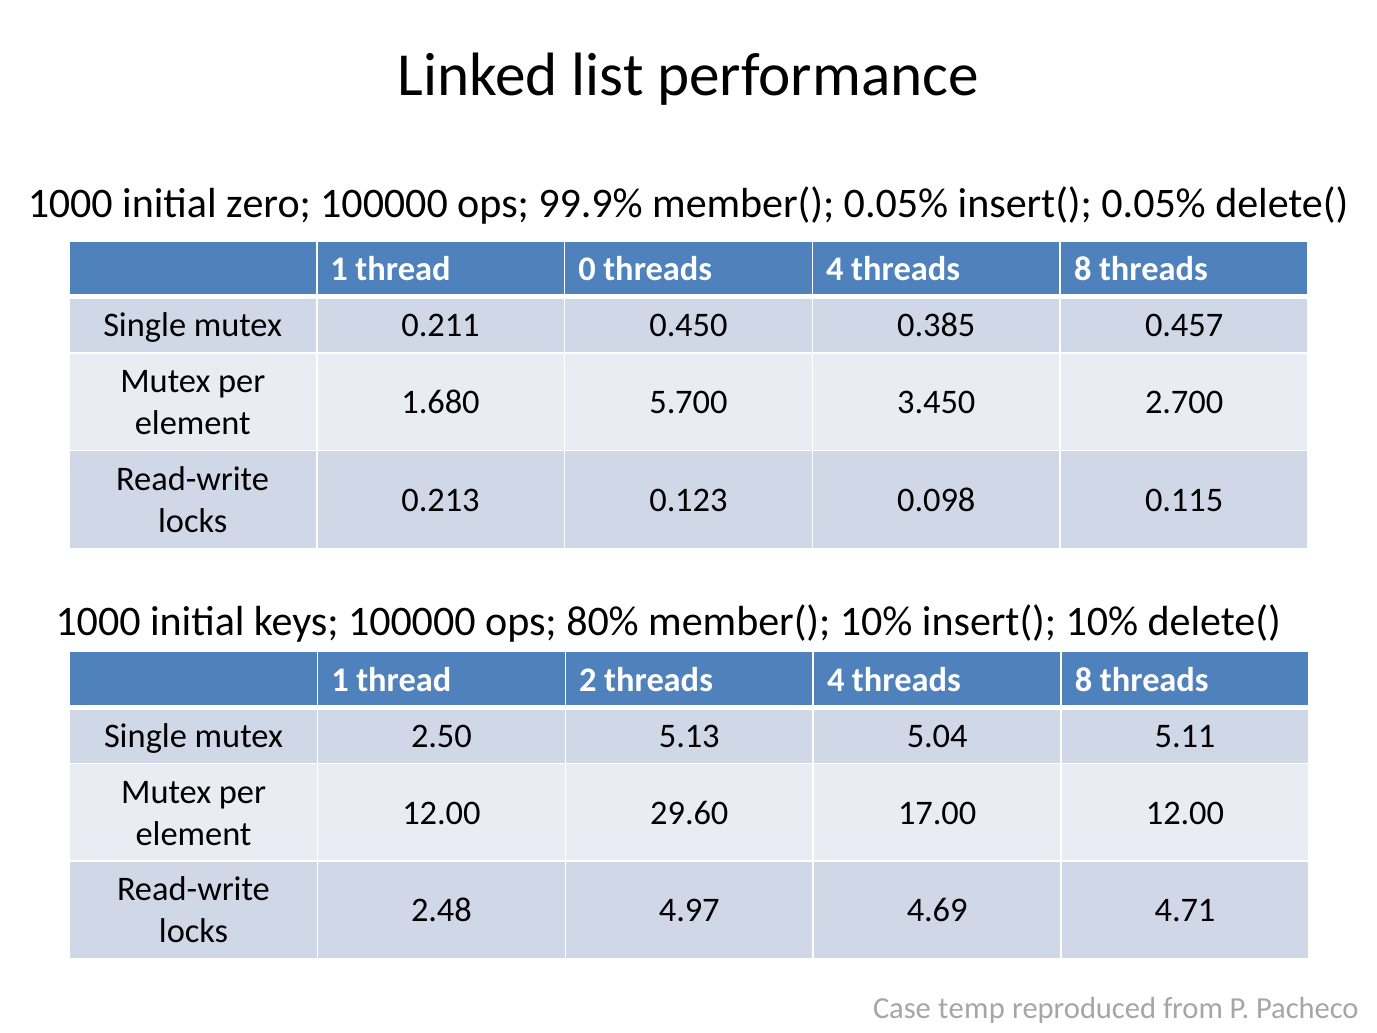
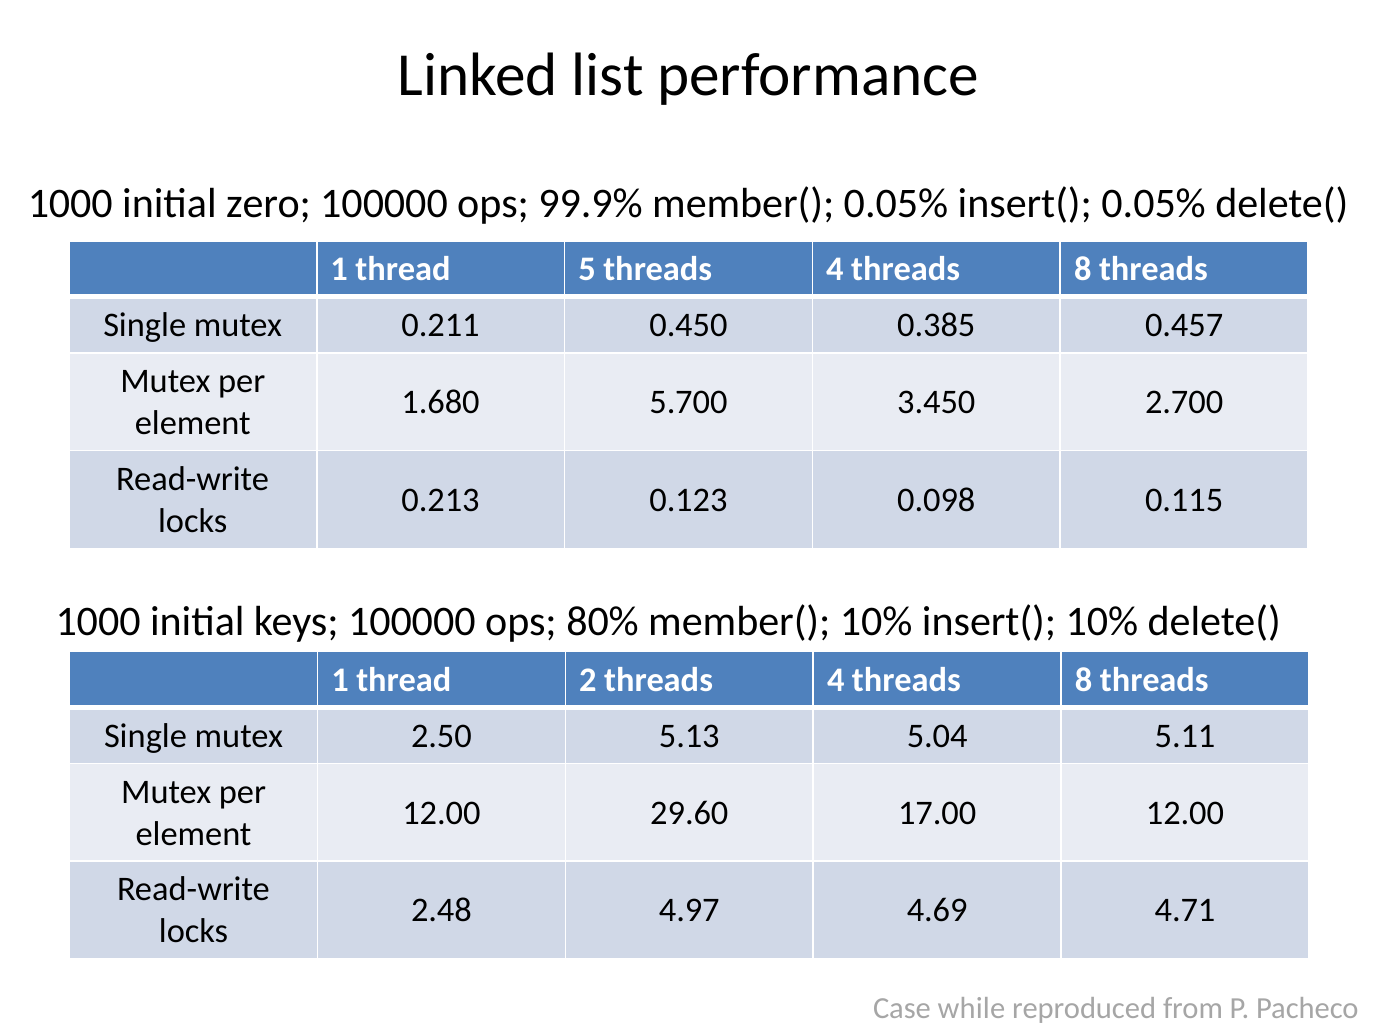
0: 0 -> 5
temp: temp -> while
